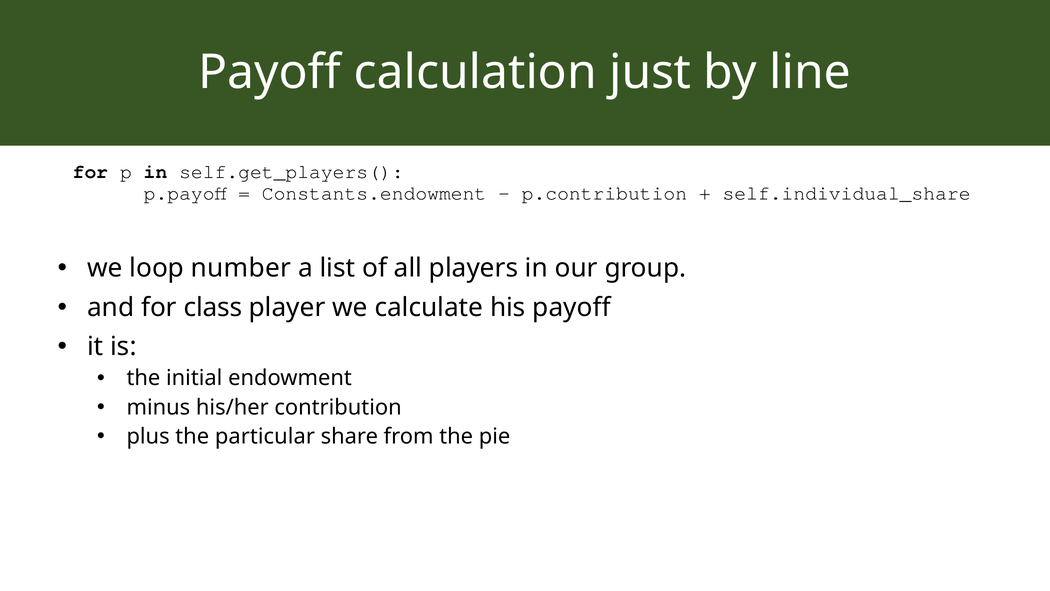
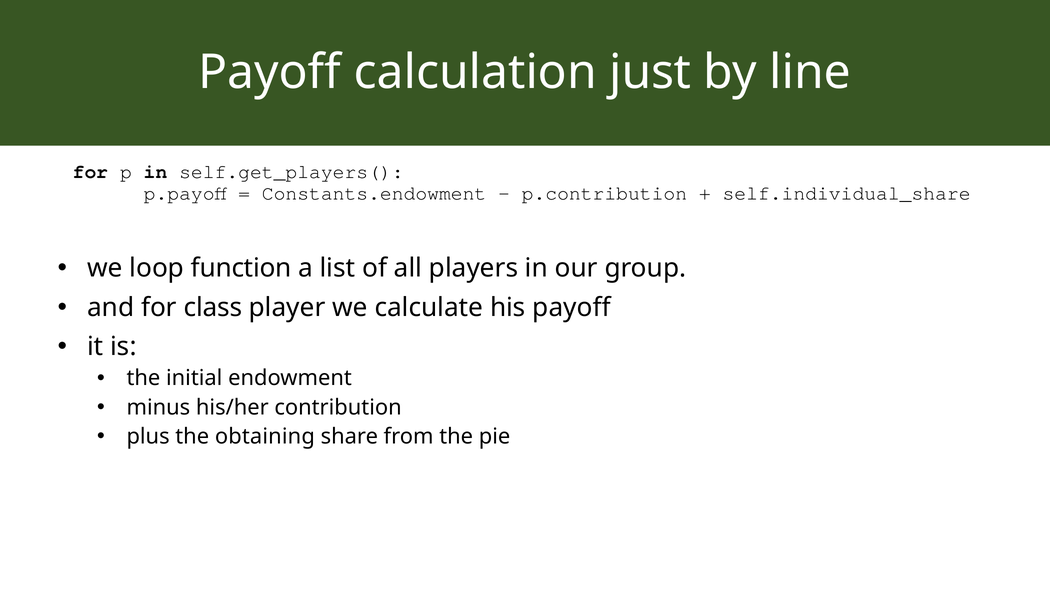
number: number -> function
particular: particular -> obtaining
